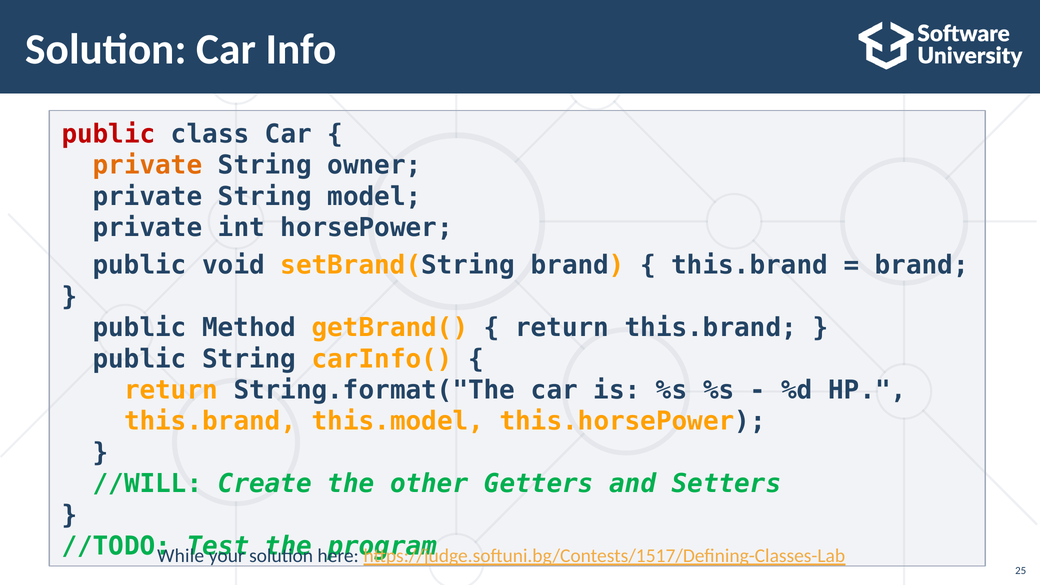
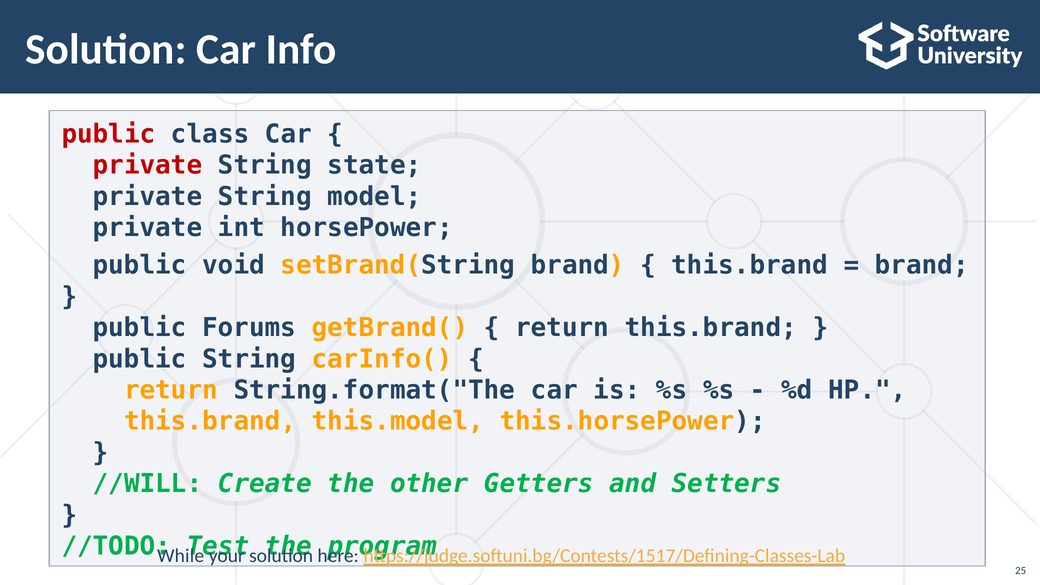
private at (147, 165) colour: orange -> red
owner: owner -> state
Method: Method -> Forums
